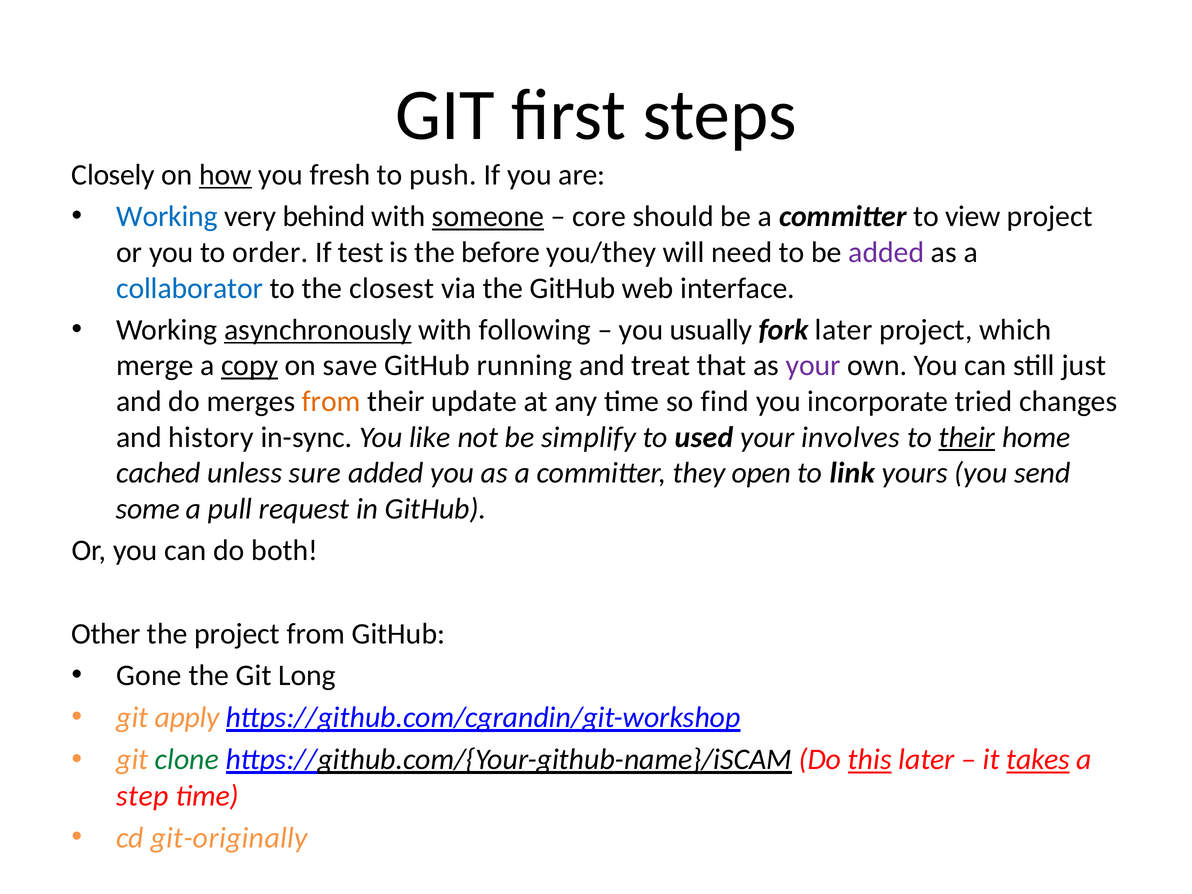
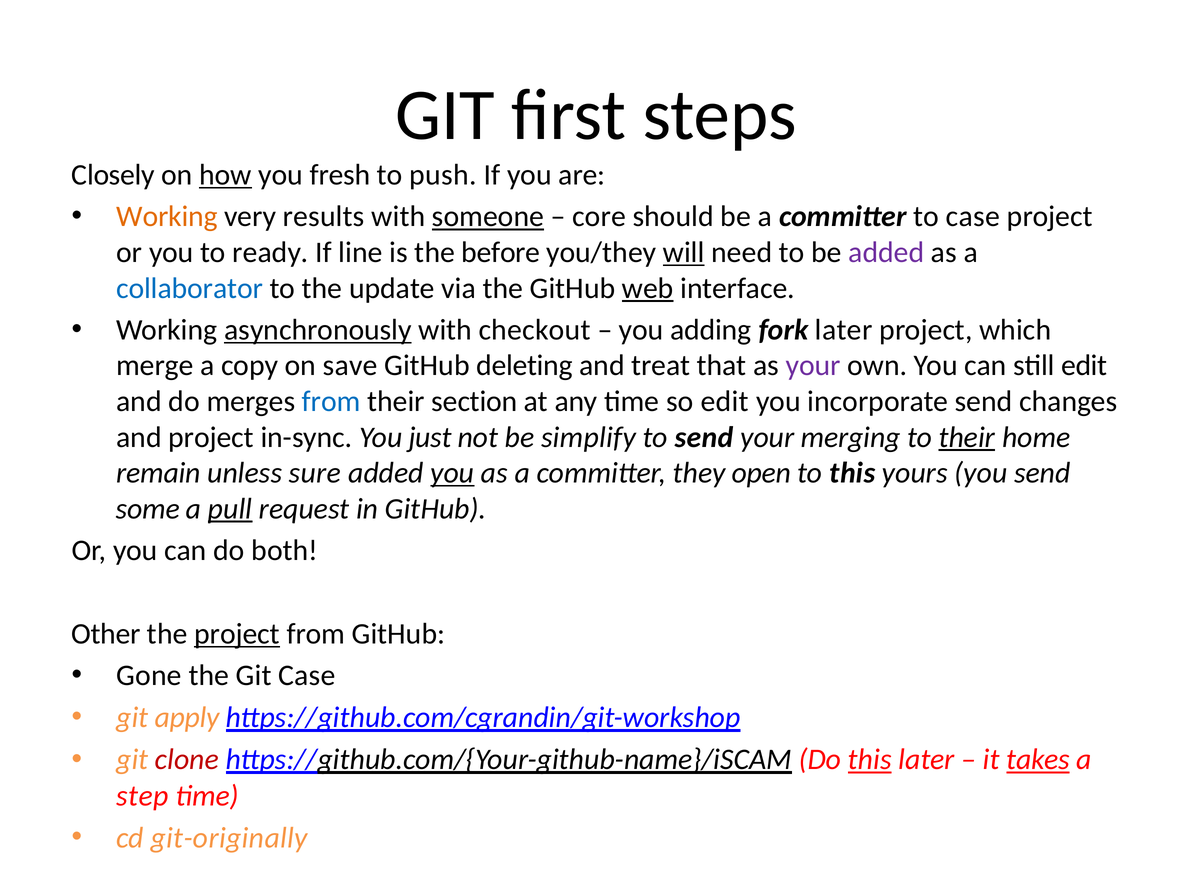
Working at (167, 217) colour: blue -> orange
behind: behind -> results
to view: view -> case
order: order -> ready
test: test -> line
will underline: none -> present
closest: closest -> update
web underline: none -> present
following: following -> checkout
usually: usually -> adding
copy underline: present -> none
running: running -> deleting
still just: just -> edit
from at (331, 401) colour: orange -> blue
update: update -> section
so find: find -> edit
incorporate tried: tried -> send
and history: history -> project
like: like -> just
to used: used -> send
involves: involves -> merging
cached: cached -> remain
you at (452, 473) underline: none -> present
to link: link -> this
pull underline: none -> present
project at (237, 634) underline: none -> present
Git Long: Long -> Case
clone colour: green -> red
